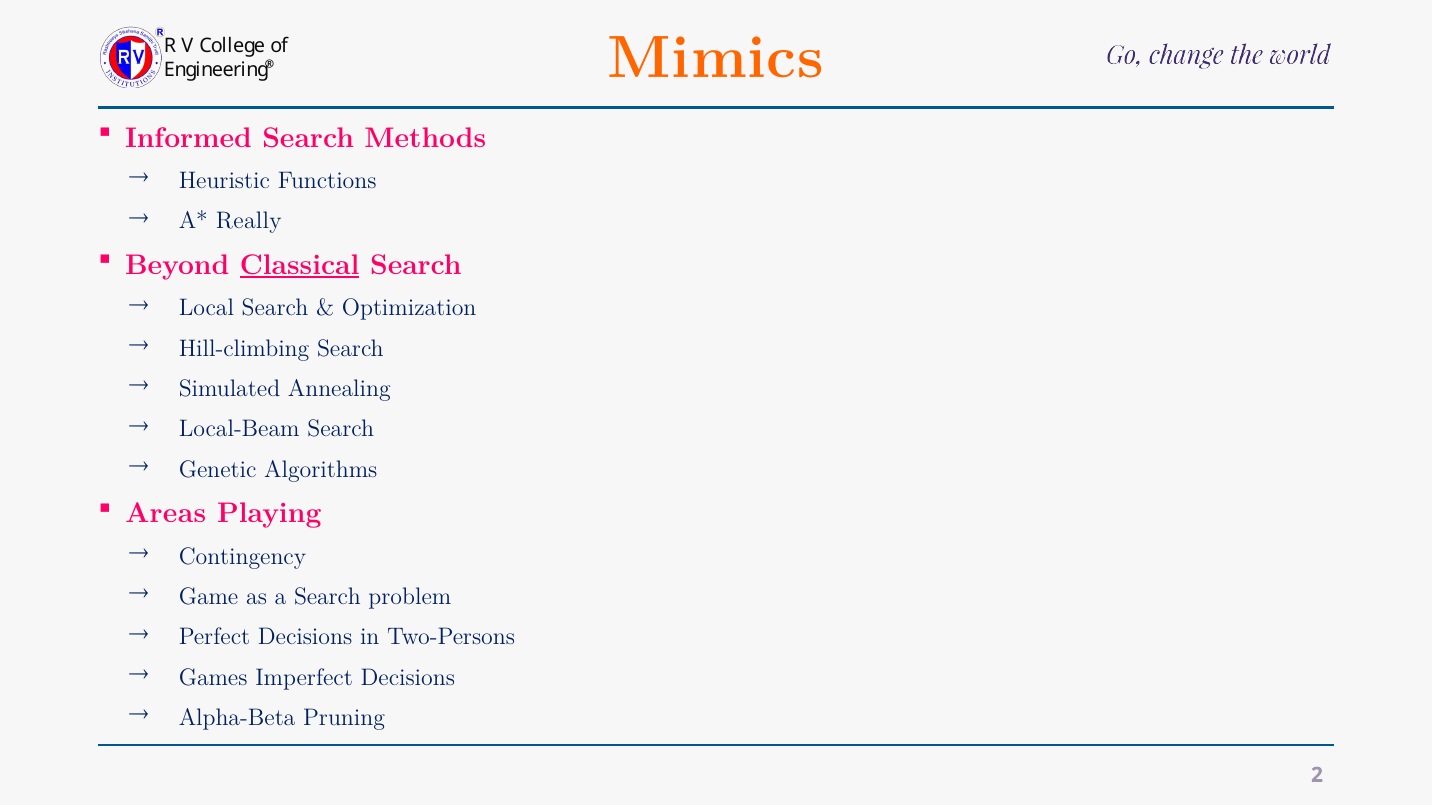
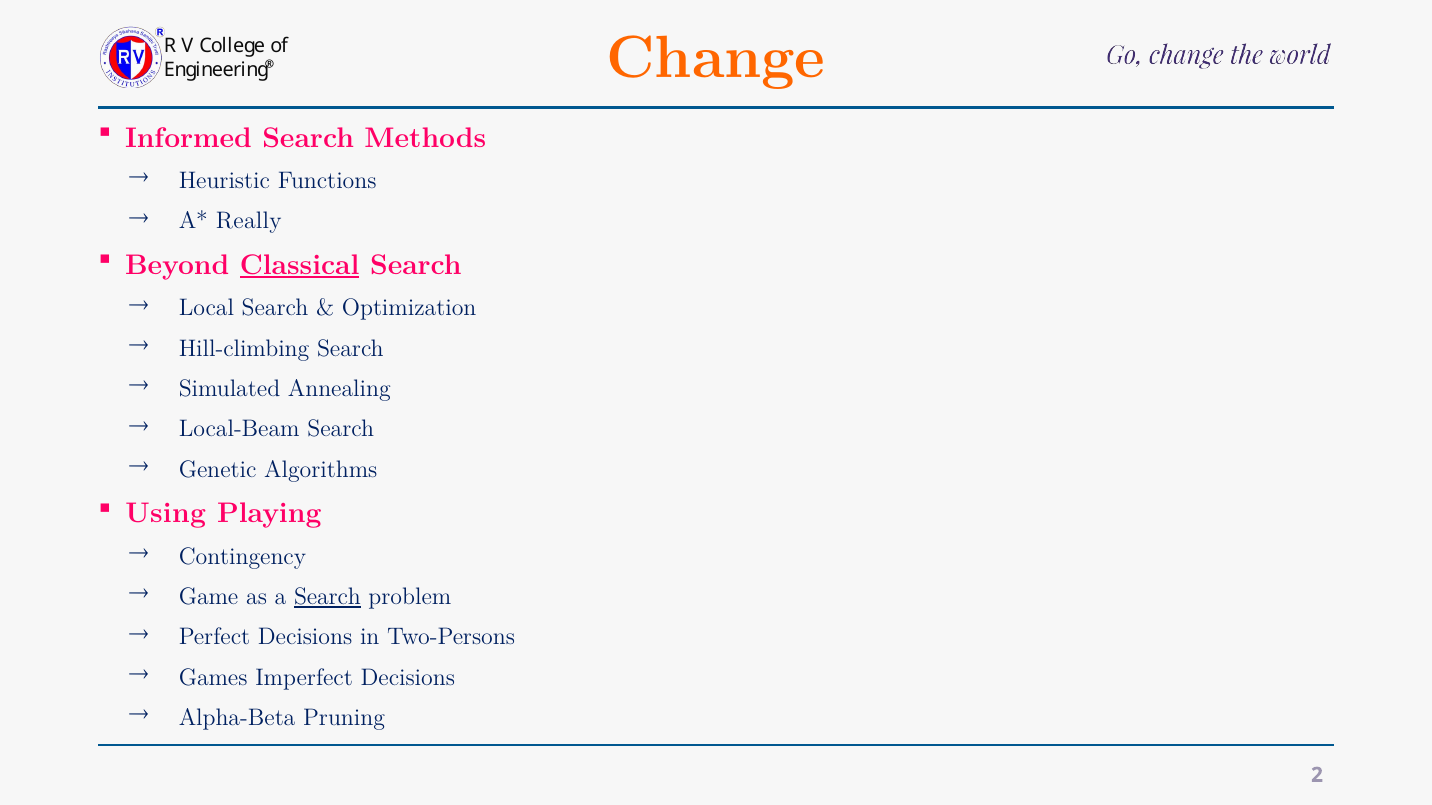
Mimics: Mimics -> Change
Areas: Areas -> Using
Search at (327, 597) underline: none -> present
